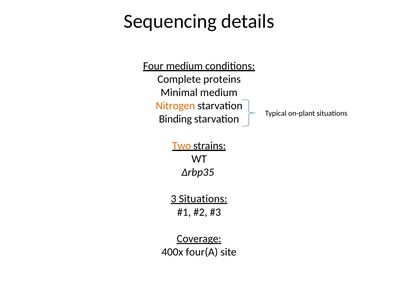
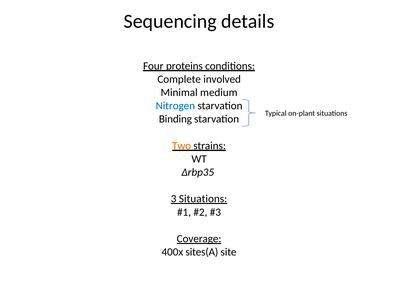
Four medium: medium -> proteins
proteins: proteins -> involved
Nitrogen colour: orange -> blue
four(A: four(A -> sites(A
